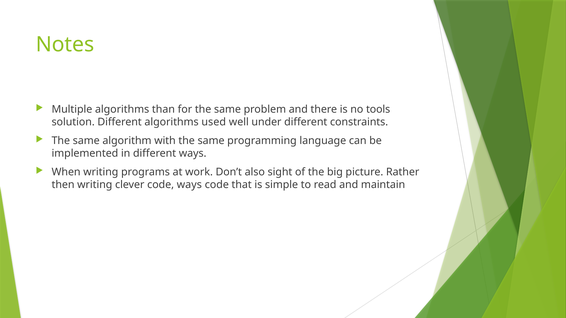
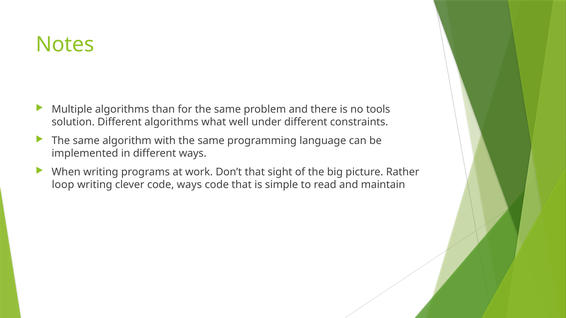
used: used -> what
Don’t also: also -> that
then: then -> loop
